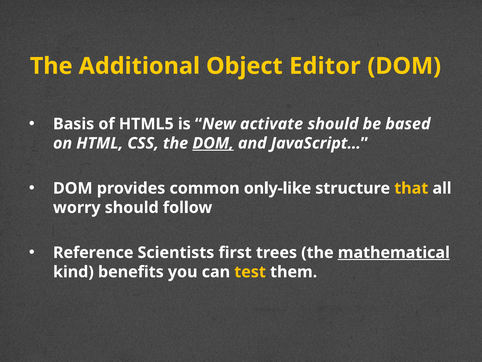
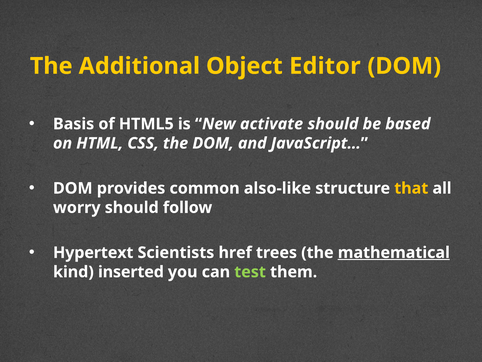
DOM at (213, 143) underline: present -> none
only-like: only-like -> also-like
Reference: Reference -> Hypertext
first: first -> href
benefits: benefits -> inserted
test colour: yellow -> light green
